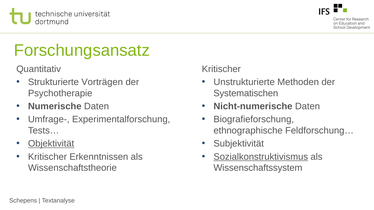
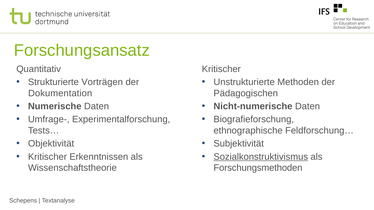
Psychotherapie: Psychotherapie -> Dokumentation
Systematischen: Systematischen -> Pädagogischen
Objektivität underline: present -> none
Wissenschaftssystem: Wissenschaftssystem -> Forschungsmethoden
